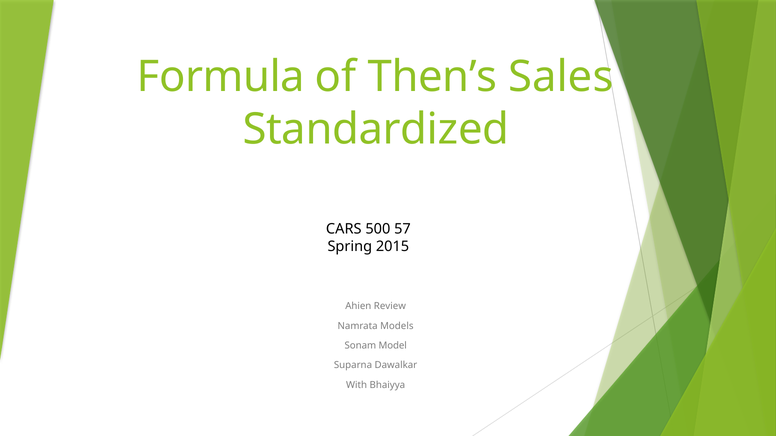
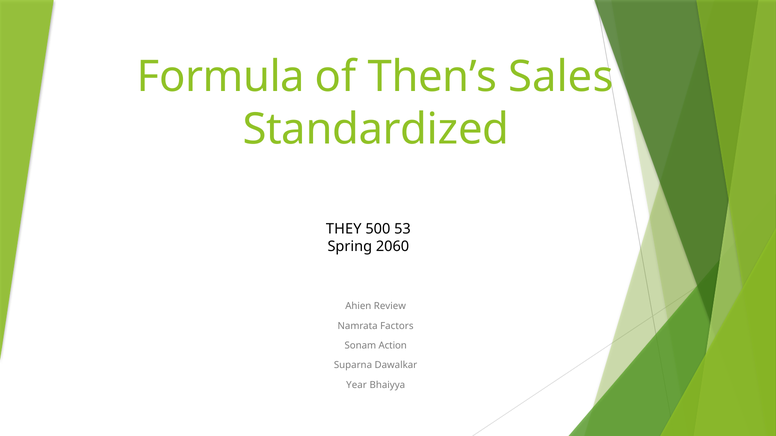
CARS: CARS -> THEY
57: 57 -> 53
2015: 2015 -> 2060
Models: Models -> Factors
Model: Model -> Action
With: With -> Year
